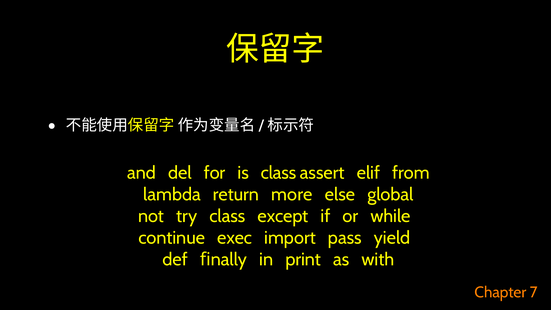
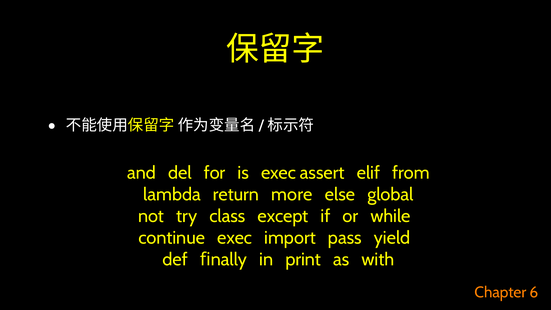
is class: class -> exec
7: 7 -> 6
